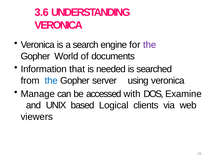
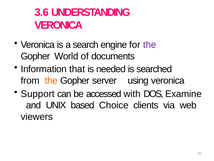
the at (51, 80) colour: blue -> orange
Manage: Manage -> Support
Logical: Logical -> Choice
